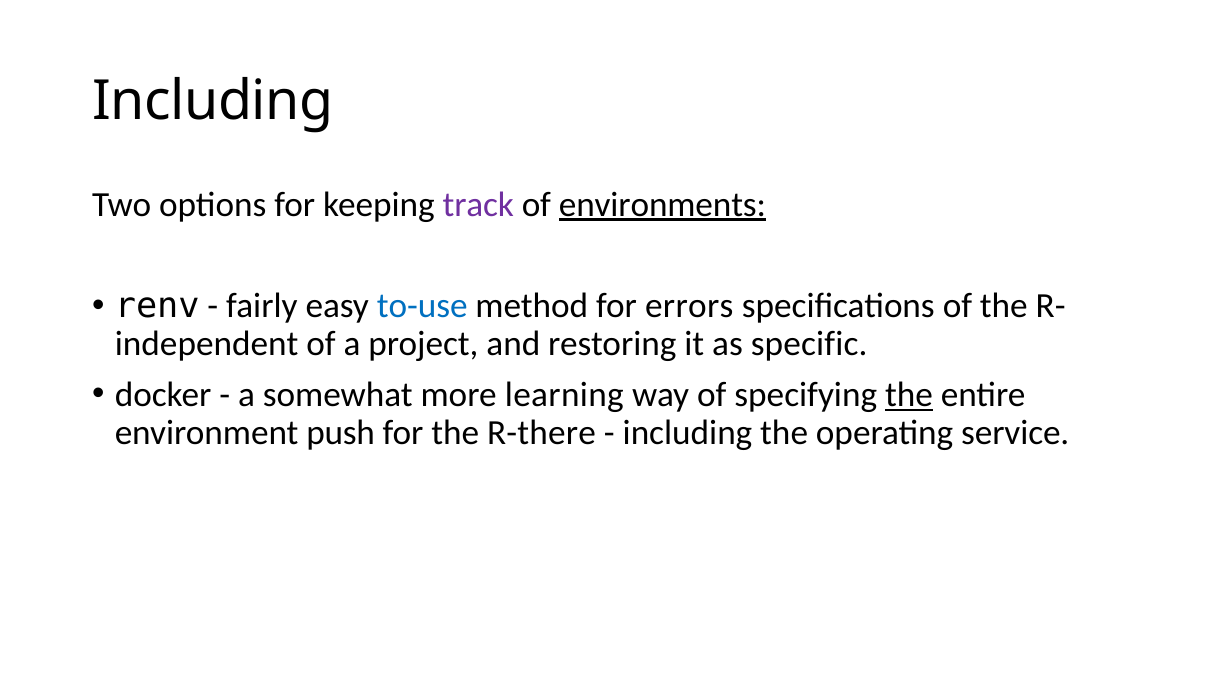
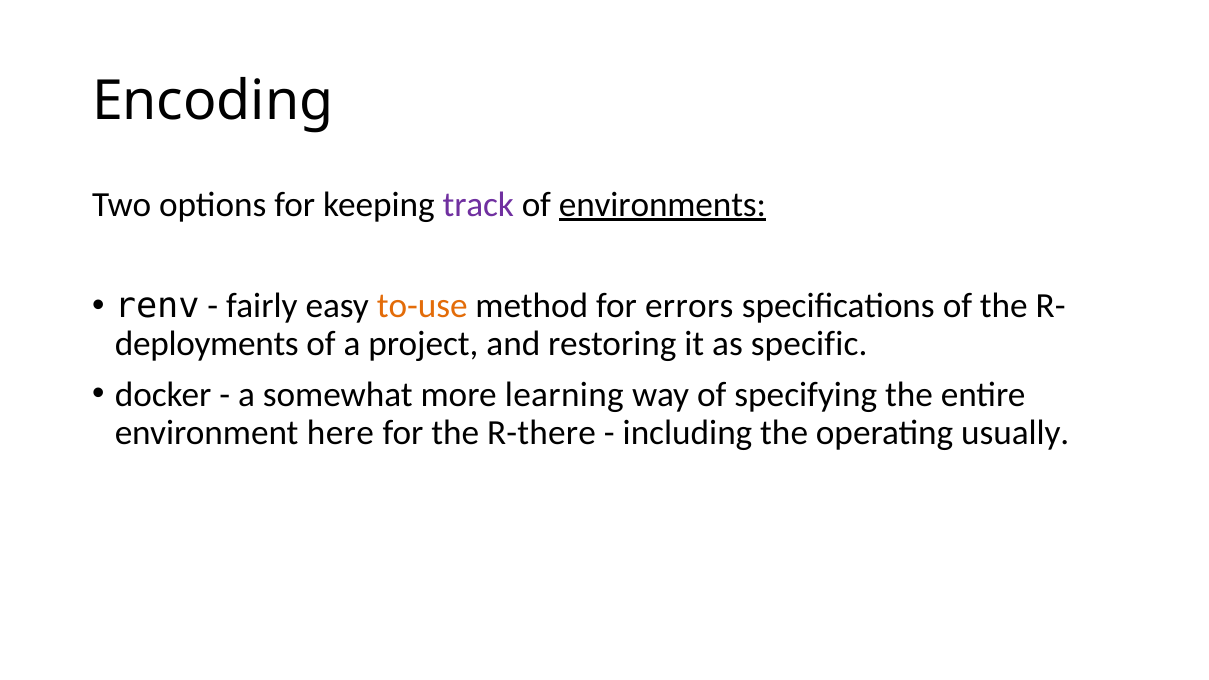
Including at (213, 102): Including -> Encoding
to-use colour: blue -> orange
independent: independent -> deployments
the at (909, 395) underline: present -> none
push: push -> here
service: service -> usually
